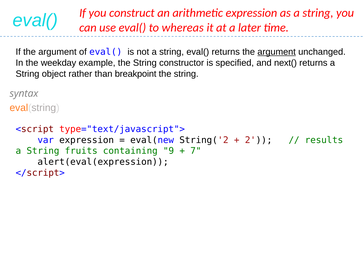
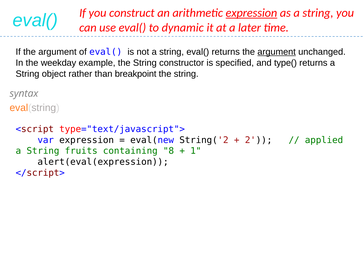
expression at (251, 13) underline: none -> present
whereas: whereas -> dynamic
next(: next( -> type(
results: results -> applied
9: 9 -> 8
7: 7 -> 1
